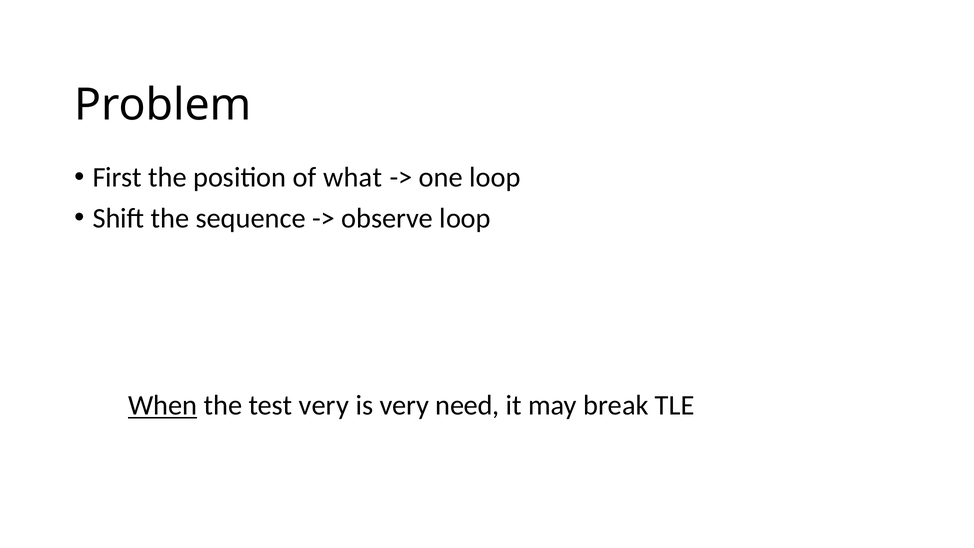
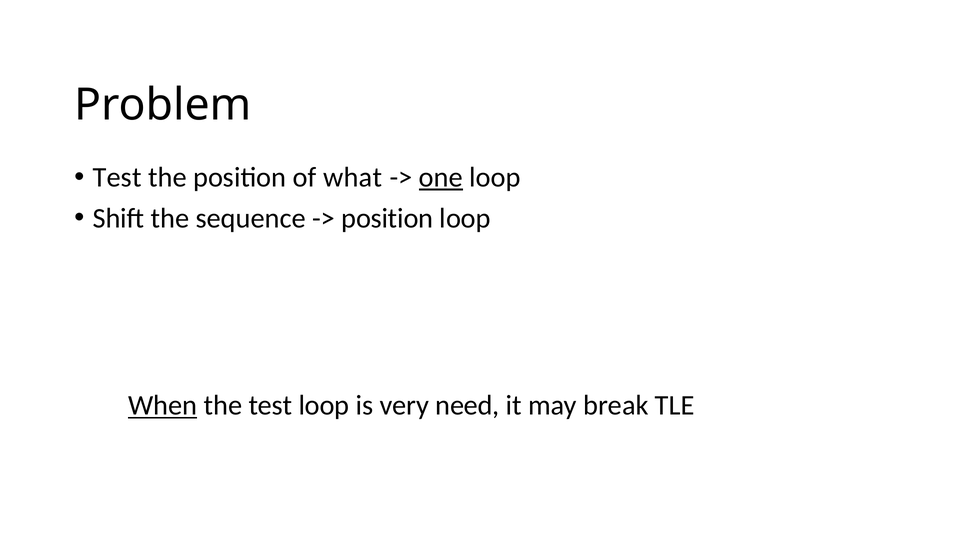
First at (117, 177): First -> Test
one underline: none -> present
observe at (387, 218): observe -> position
test very: very -> loop
